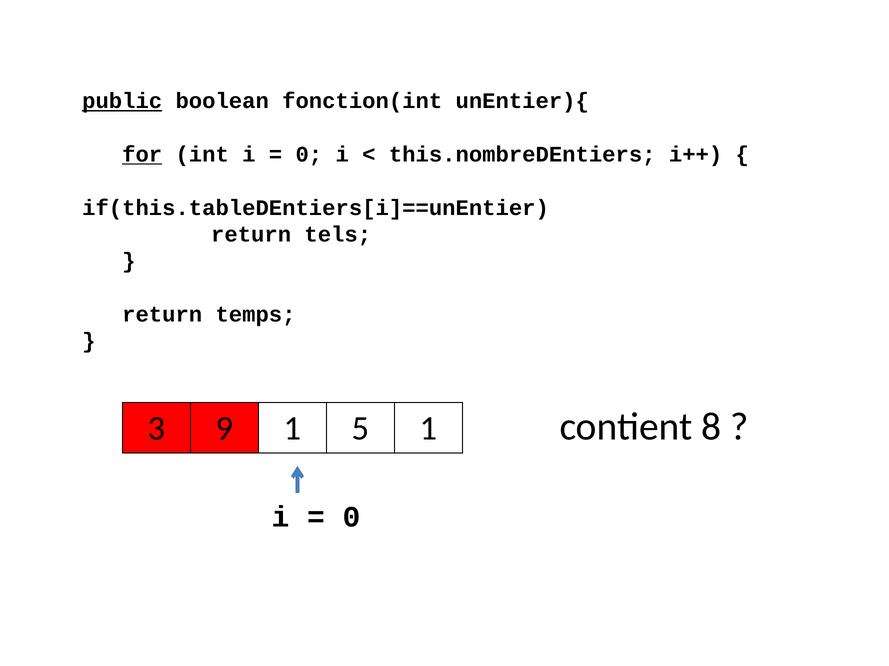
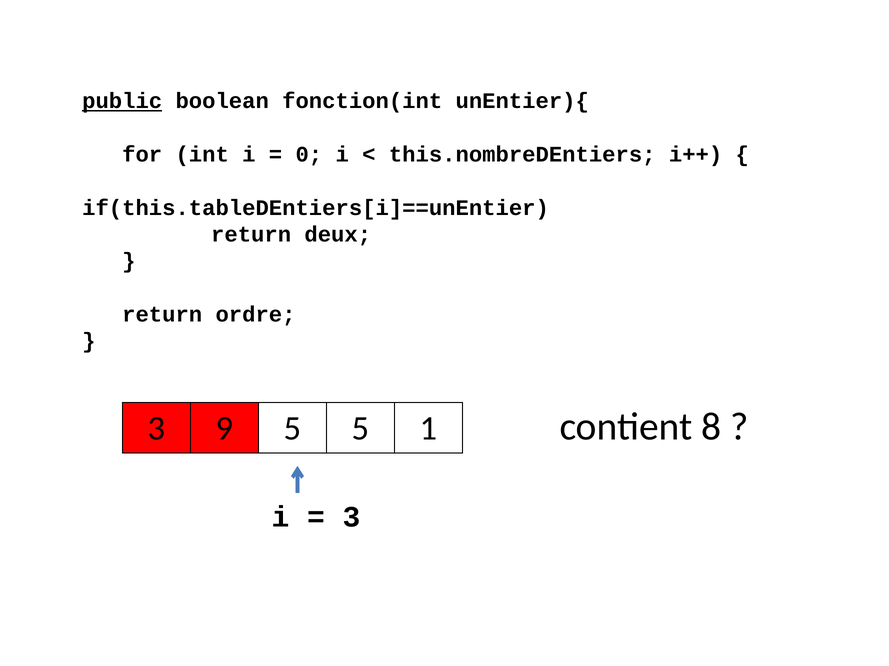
for underline: present -> none
tels: tels -> deux
temps: temps -> ordre
9 1: 1 -> 5
0 at (352, 518): 0 -> 3
